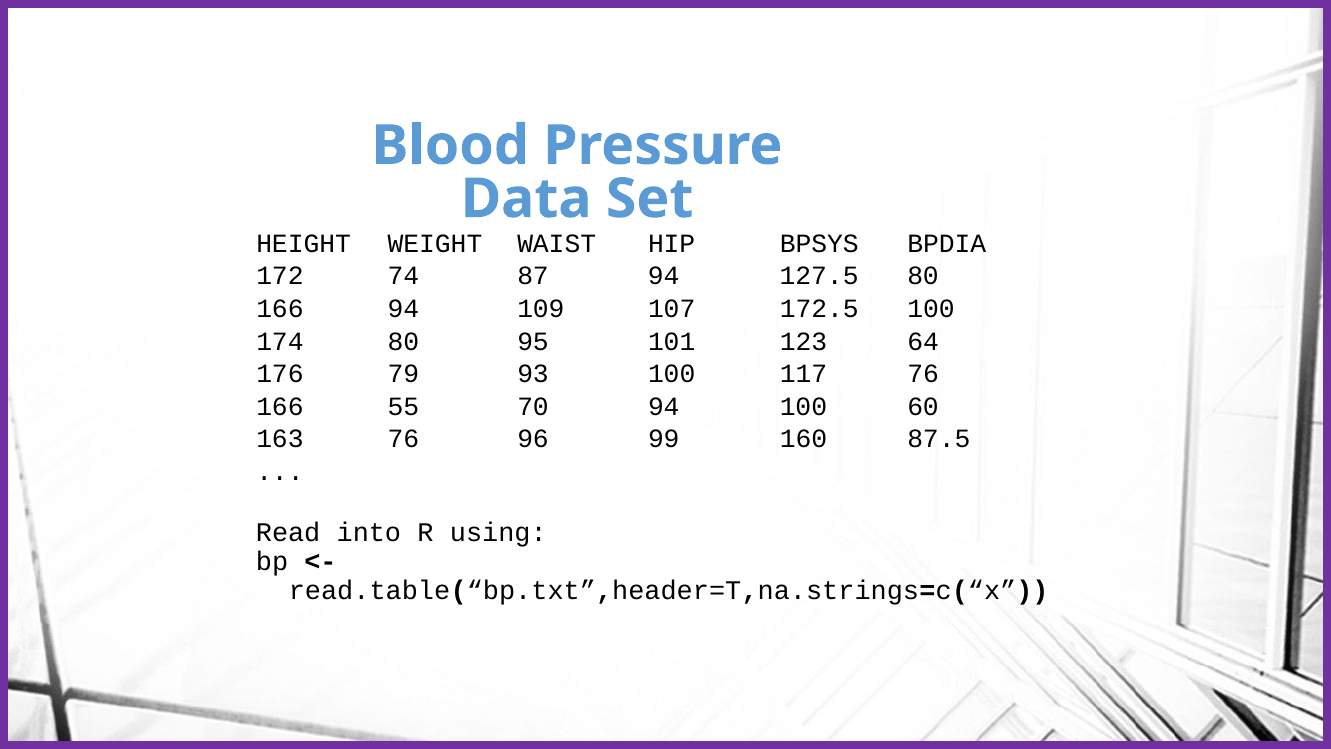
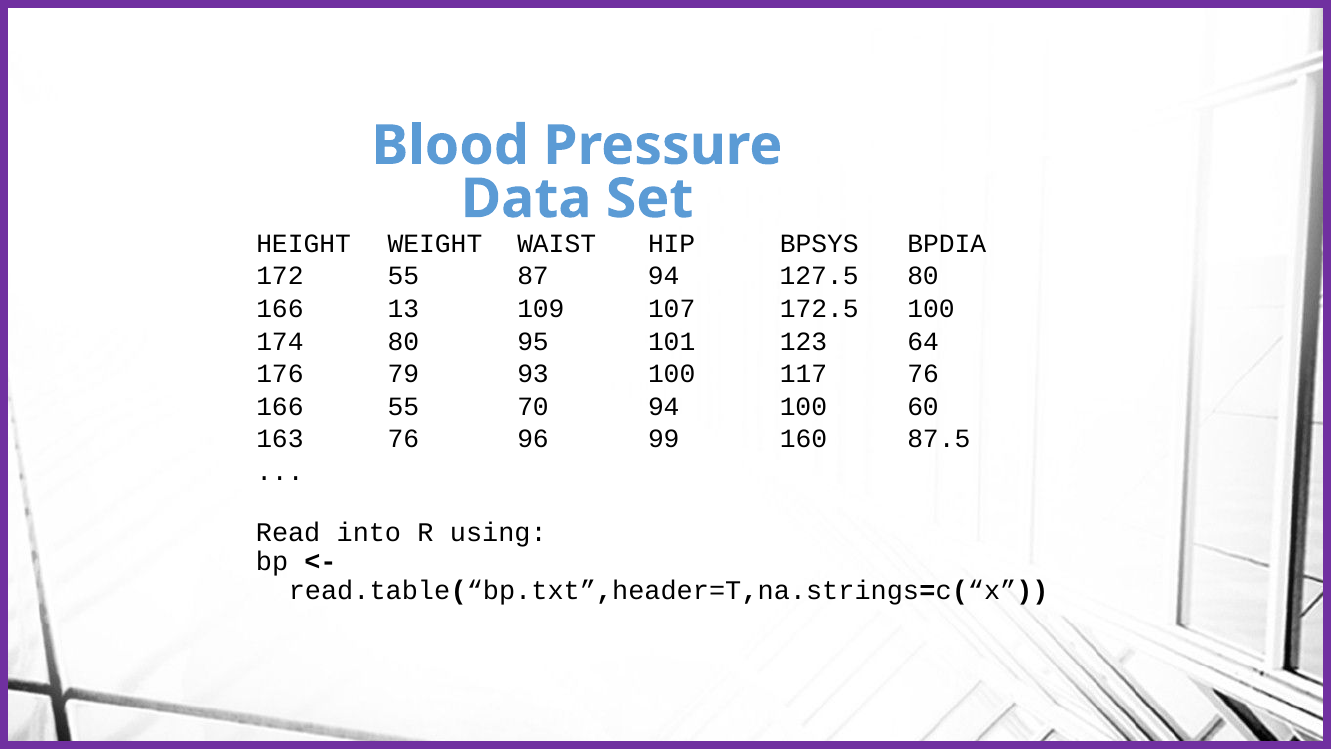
172 74: 74 -> 55
166 94: 94 -> 13
